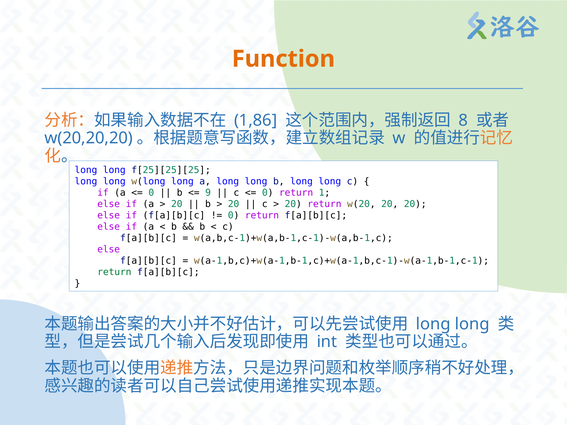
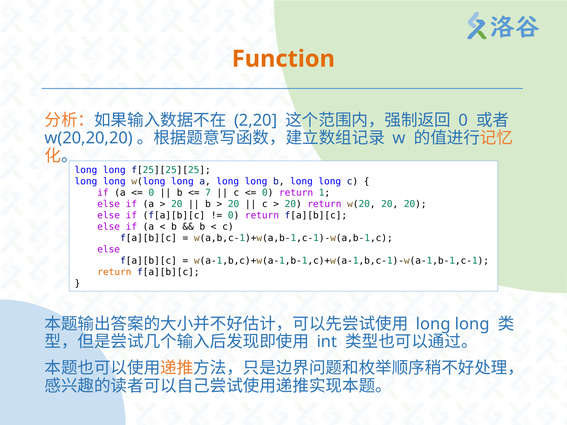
1,86: 1,86 -> 2,20
8 at (463, 120): 8 -> 0
9: 9 -> 7
return at (114, 272) colour: green -> orange
